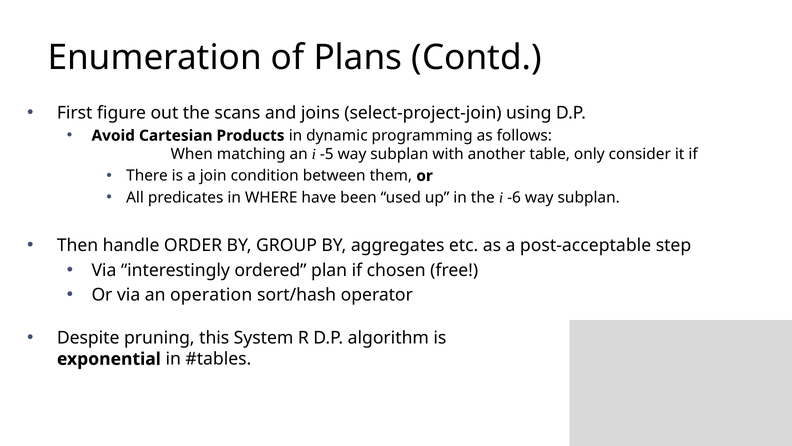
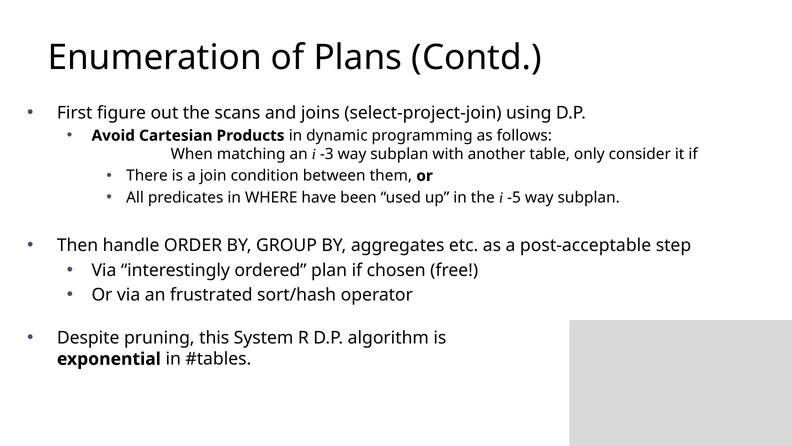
-5: -5 -> -3
-6: -6 -> -5
operation: operation -> frustrated
